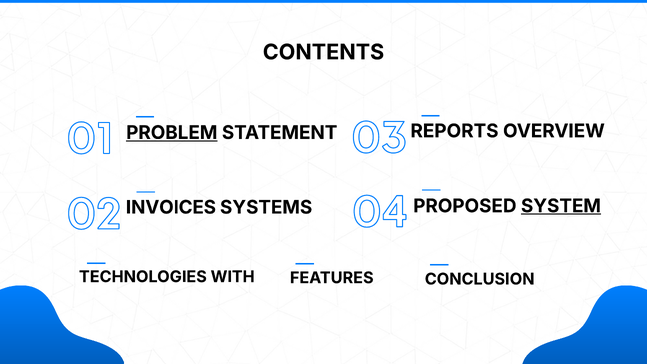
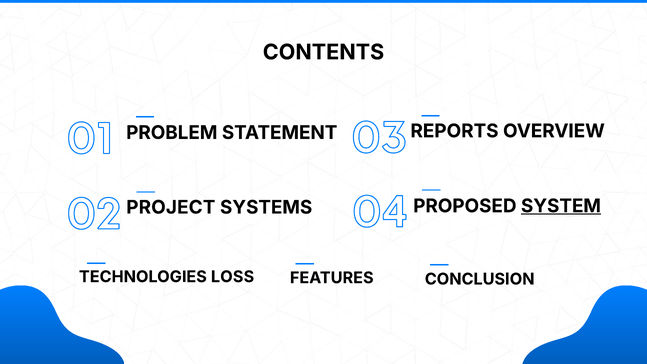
PROBLEM underline: present -> none
INVOICES: INVOICES -> PROJECT
WITH: WITH -> LOSS
